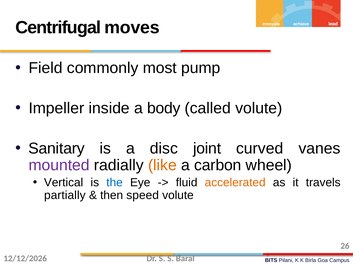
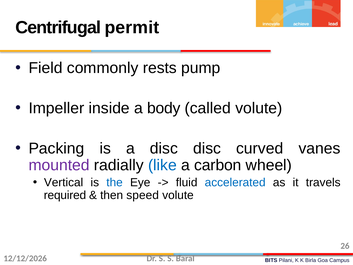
moves: moves -> permit
most: most -> rests
Sanitary: Sanitary -> Packing
disc joint: joint -> disc
like colour: orange -> blue
accelerated colour: orange -> blue
partially: partially -> required
